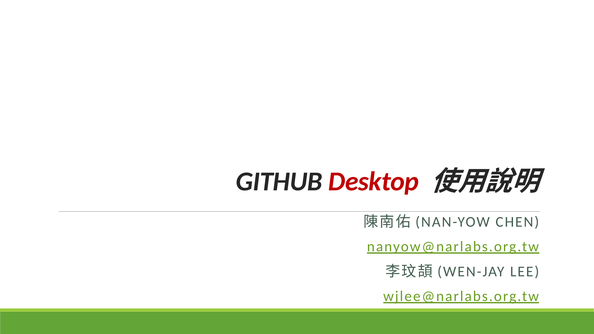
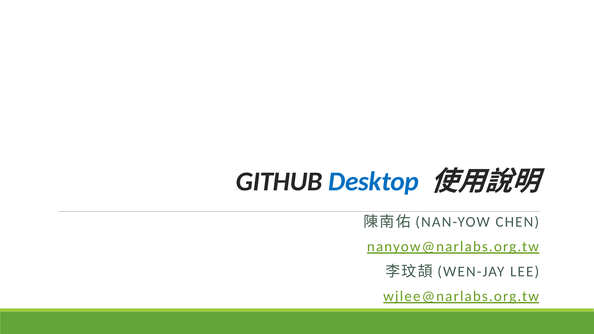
Desktop colour: red -> blue
